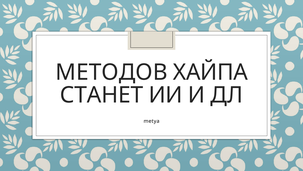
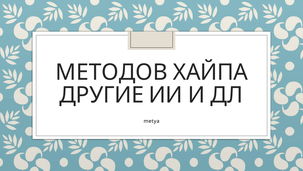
СТАНЕТ: СТАНЕТ -> ДРУГИЕ
